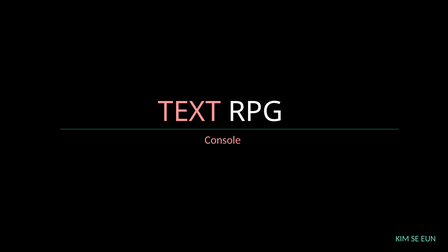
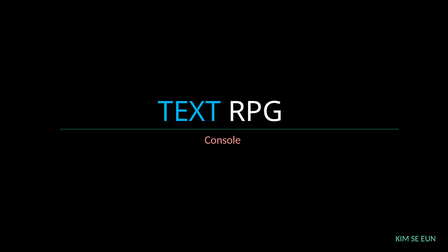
TEXT colour: pink -> light blue
